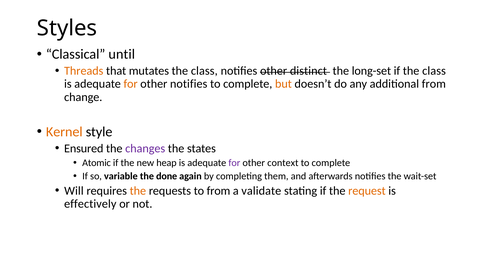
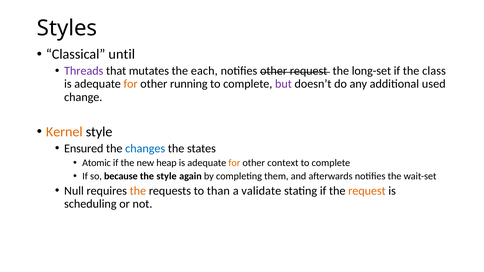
Threads colour: orange -> purple
class at (204, 71): class -> each
other distinct: distinct -> request
other notifies: notifies -> running
but colour: orange -> purple
additional from: from -> used
changes colour: purple -> blue
for at (234, 163) colour: purple -> orange
variable: variable -> because
the done: done -> style
Will: Will -> Null
to from: from -> than
effectively: effectively -> scheduling
